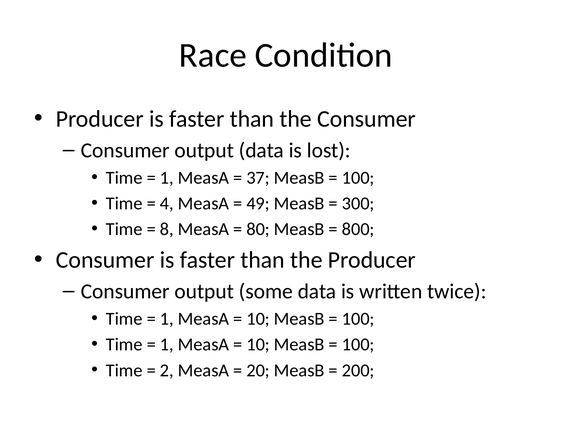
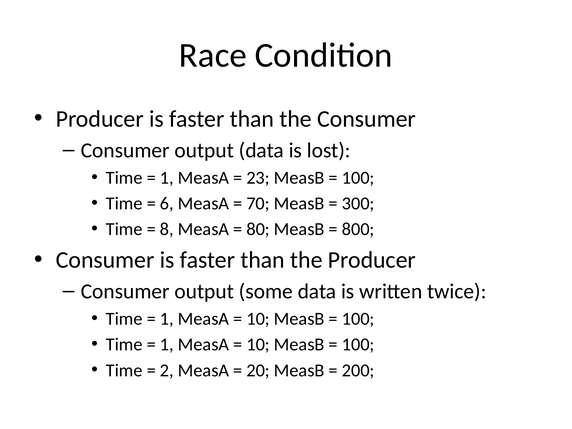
37: 37 -> 23
4: 4 -> 6
49: 49 -> 70
